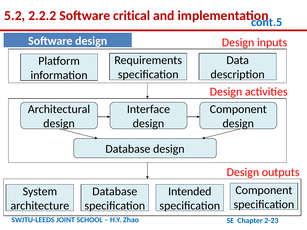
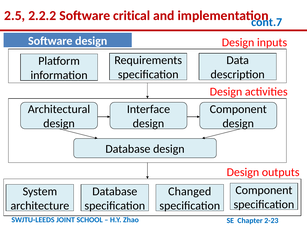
5.2: 5.2 -> 2.5
cont.5: cont.5 -> cont.7
Intended: Intended -> Changed
